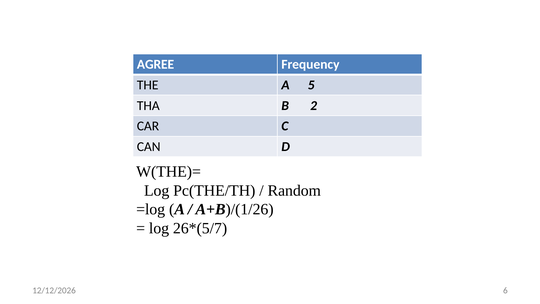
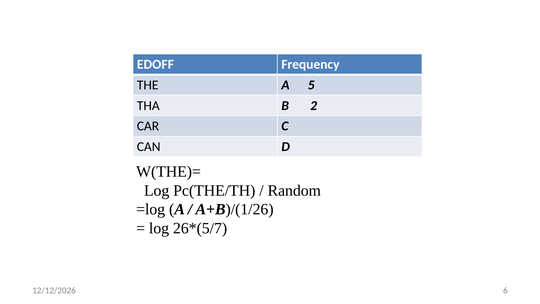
AGREE: AGREE -> EDOFF
